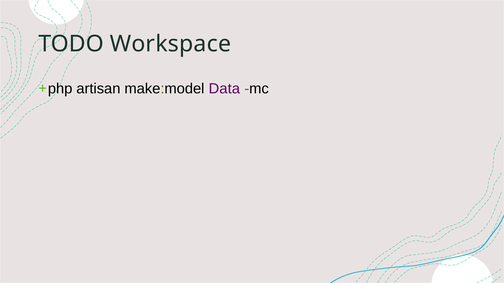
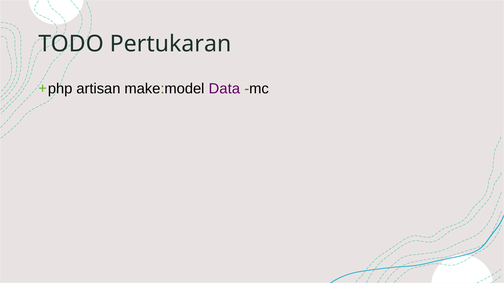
Workspace: Workspace -> Pertukaran
